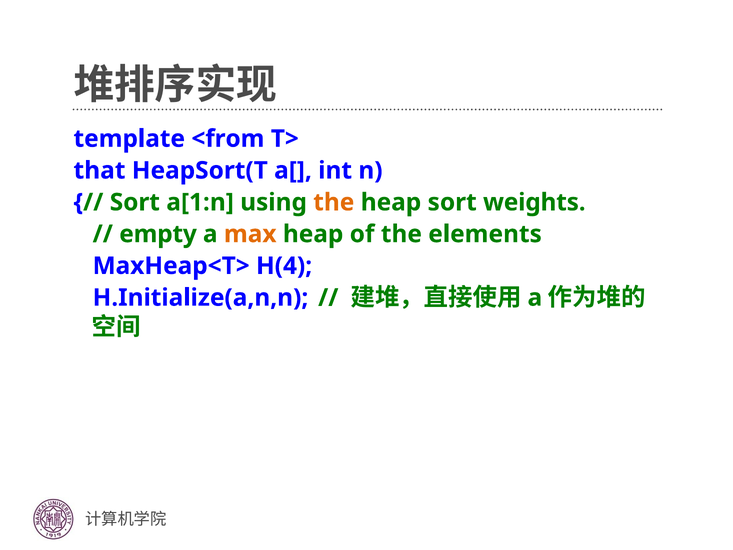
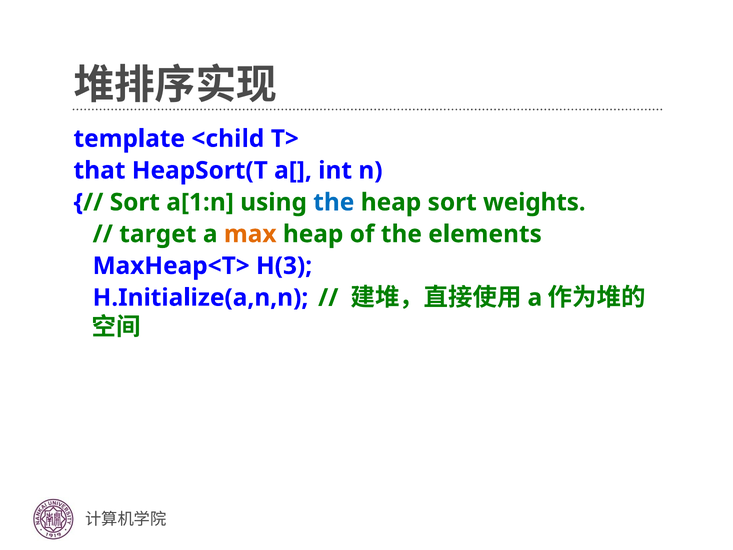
<from: <from -> <child
the at (334, 202) colour: orange -> blue
empty: empty -> target
H(4: H(4 -> H(3
